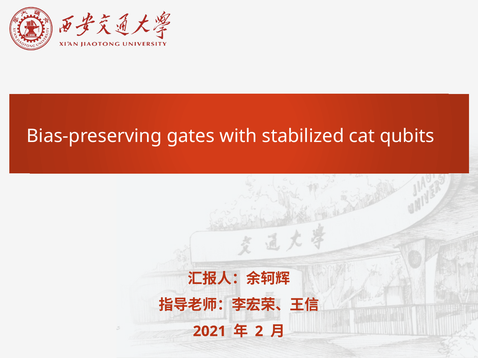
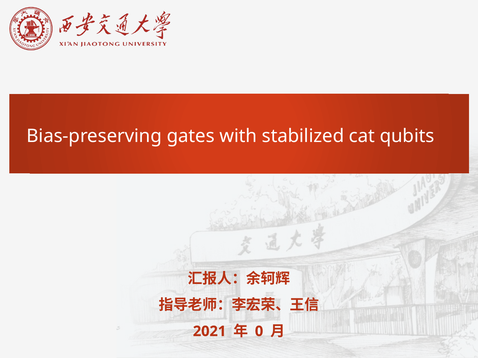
2: 2 -> 0
